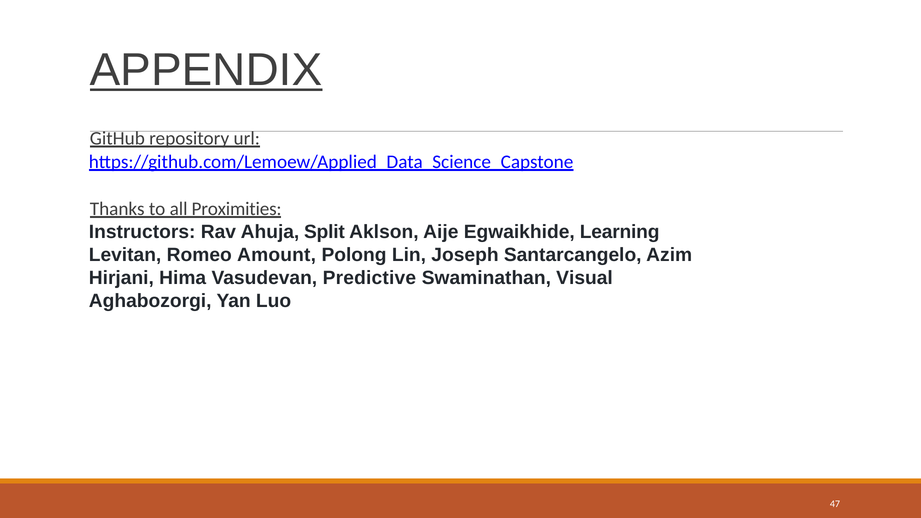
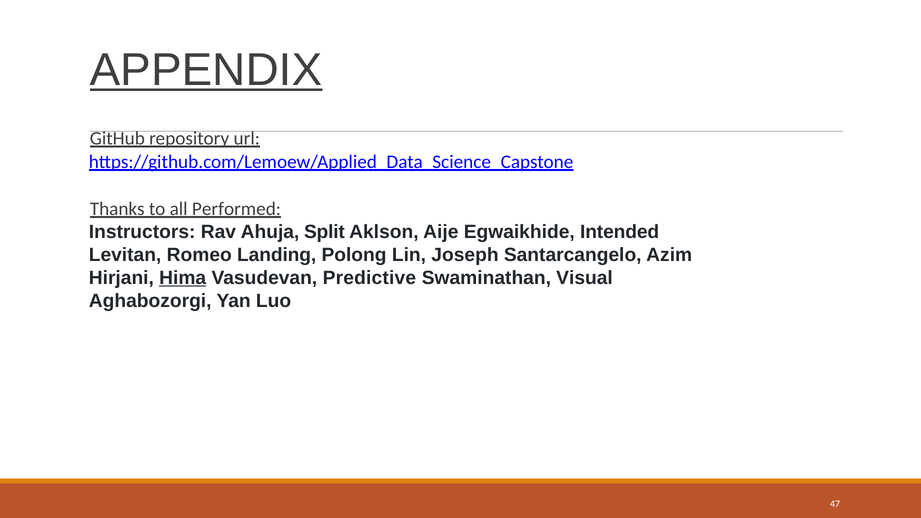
Proximities: Proximities -> Performed
Learning: Learning -> Intended
Amount: Amount -> Landing
Hima underline: none -> present
